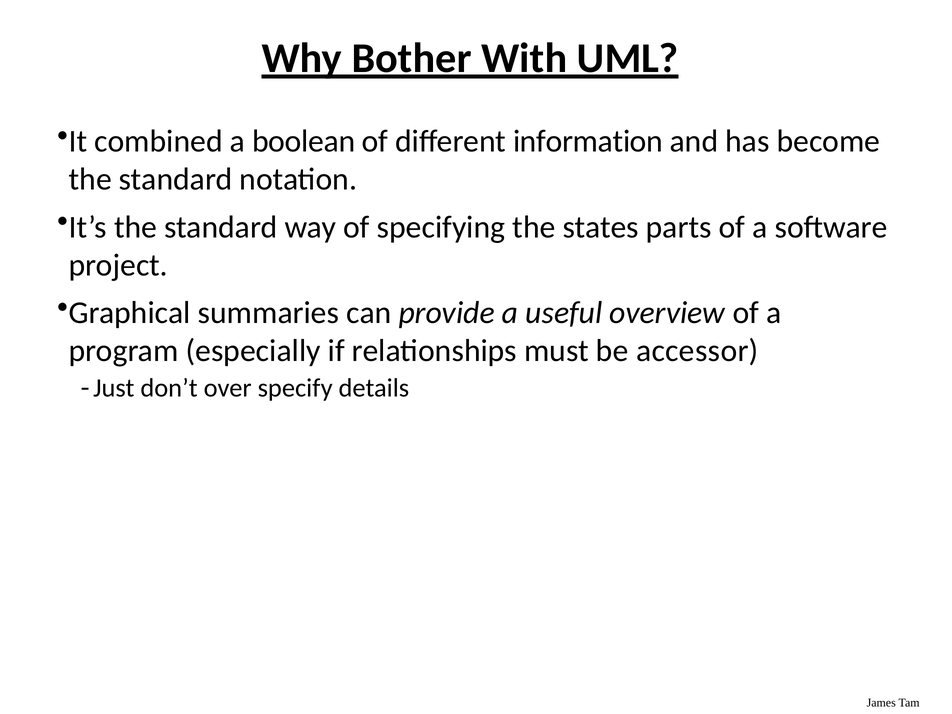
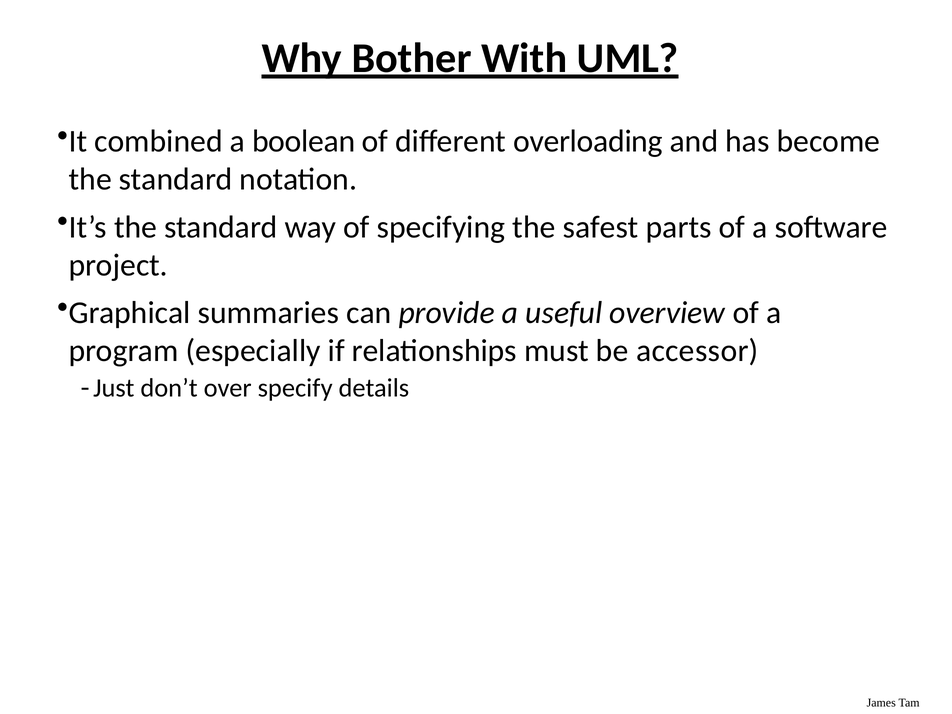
information: information -> overloading
states: states -> safest
